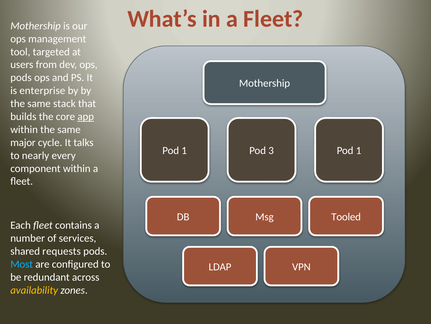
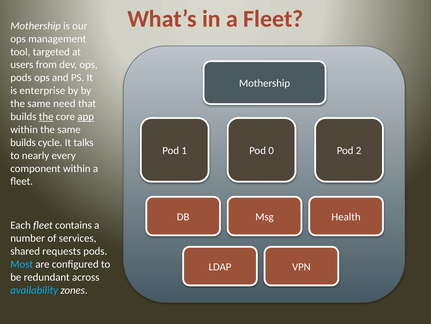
stack: stack -> need
the at (46, 116) underline: none -> present
major at (23, 142): major -> builds
3: 3 -> 0
1 at (359, 150): 1 -> 2
Tooled: Tooled -> Health
availability colour: yellow -> light blue
